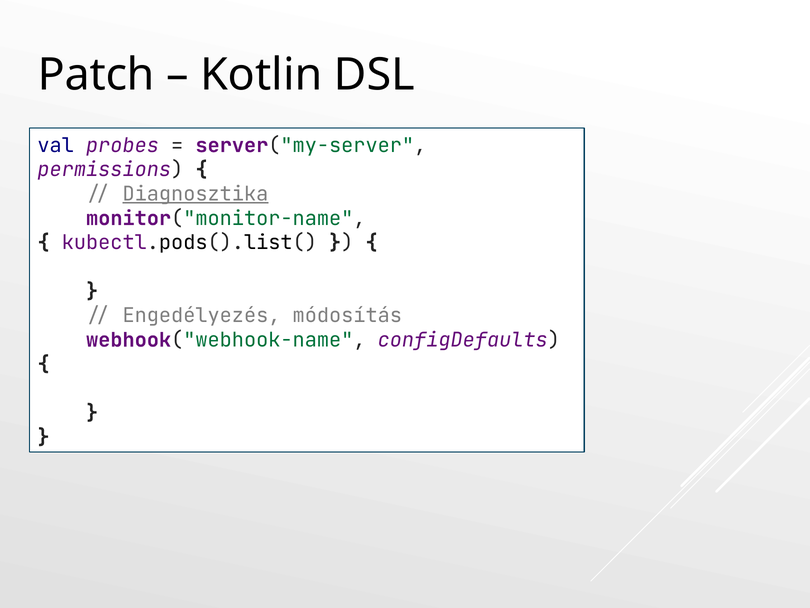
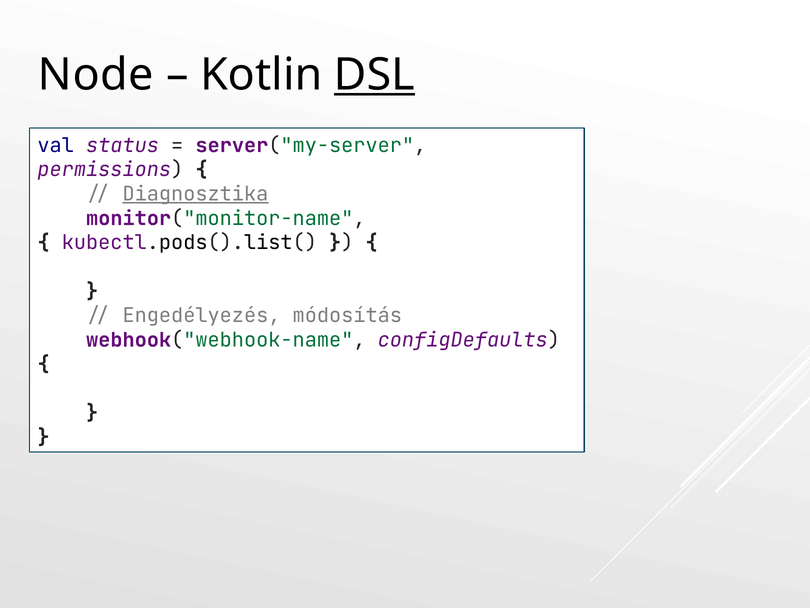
Patch: Patch -> Node
DSL underline: none -> present
probes: probes -> status
